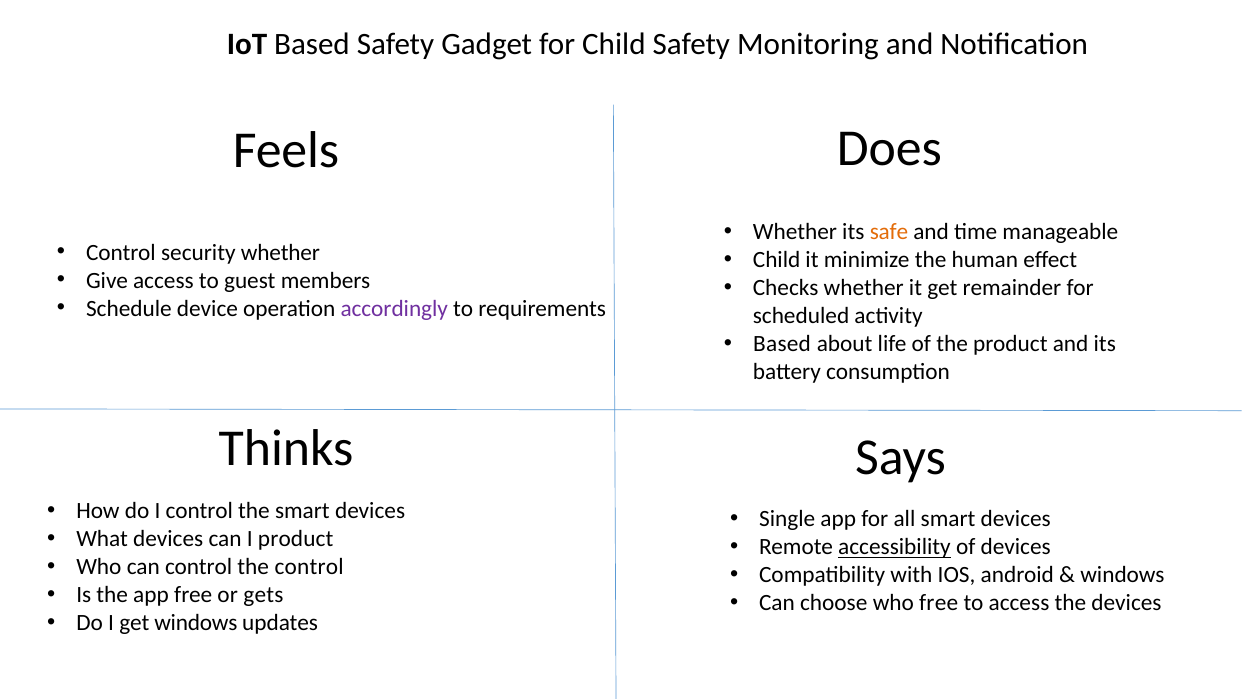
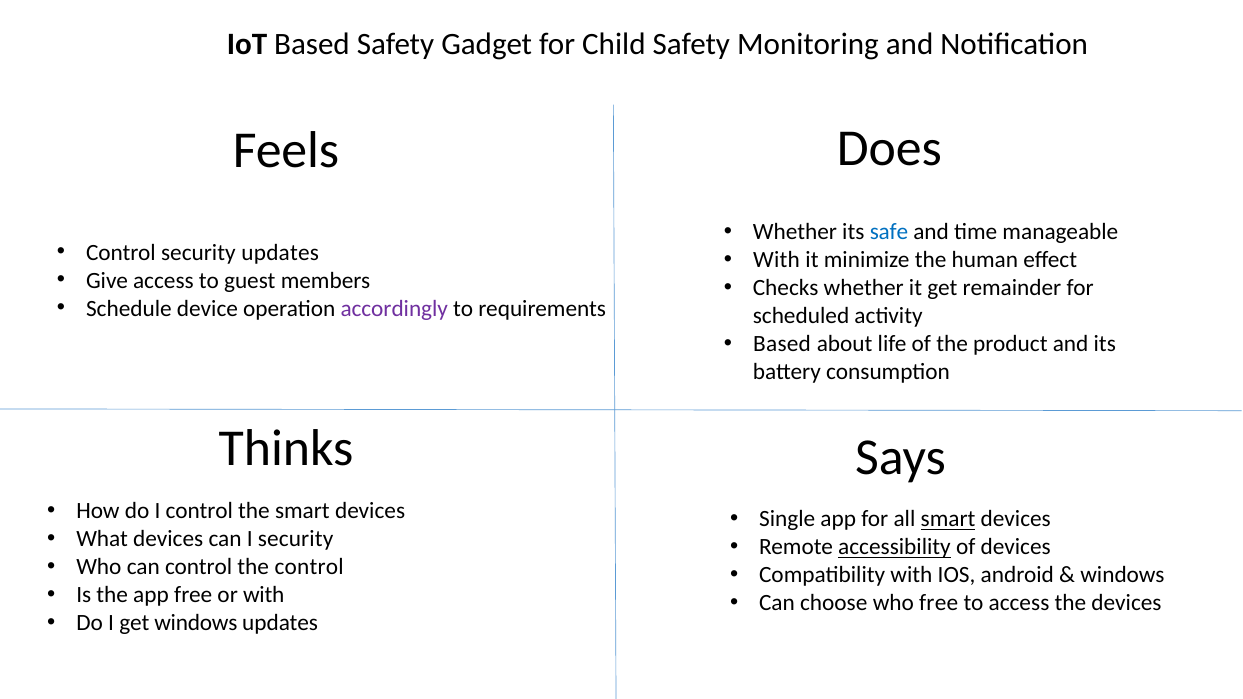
safe colour: orange -> blue
security whether: whether -> updates
Child at (777, 260): Child -> With
smart at (948, 519) underline: none -> present
I product: product -> security
or gets: gets -> with
